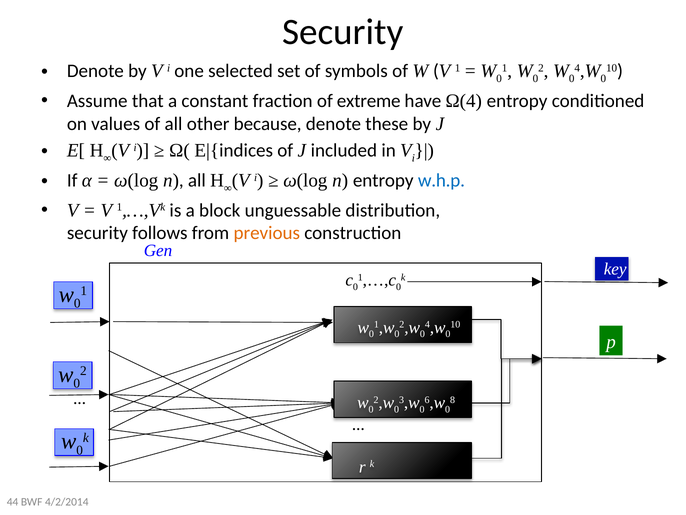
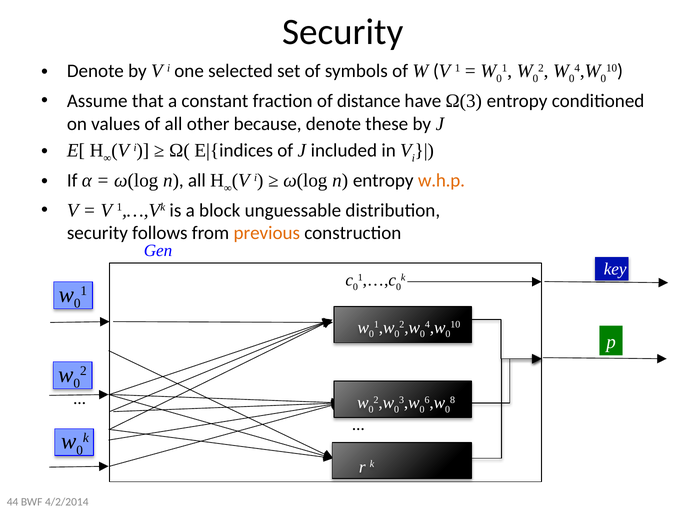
extreme: extreme -> distance
Ω(4: Ω(4 -> Ω(3
w.h.p colour: blue -> orange
